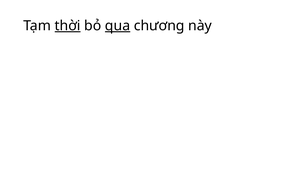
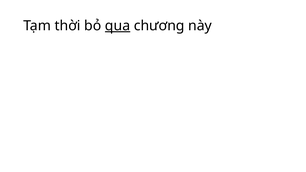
thời underline: present -> none
